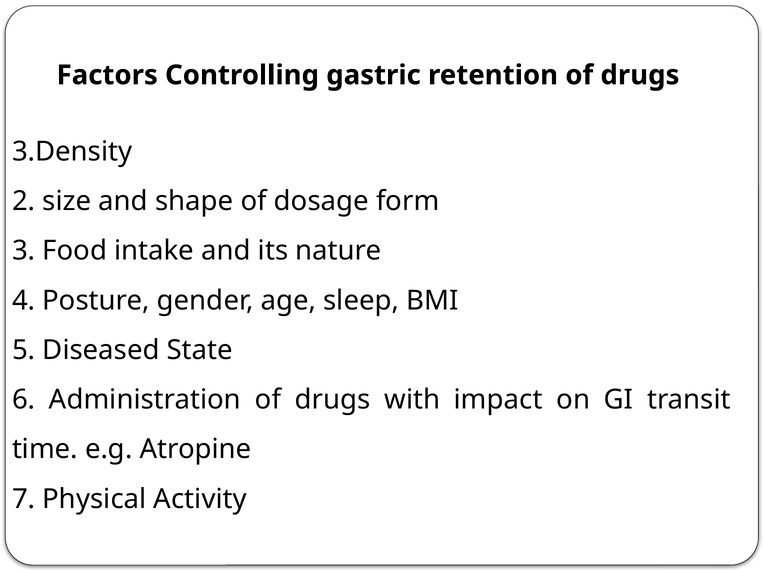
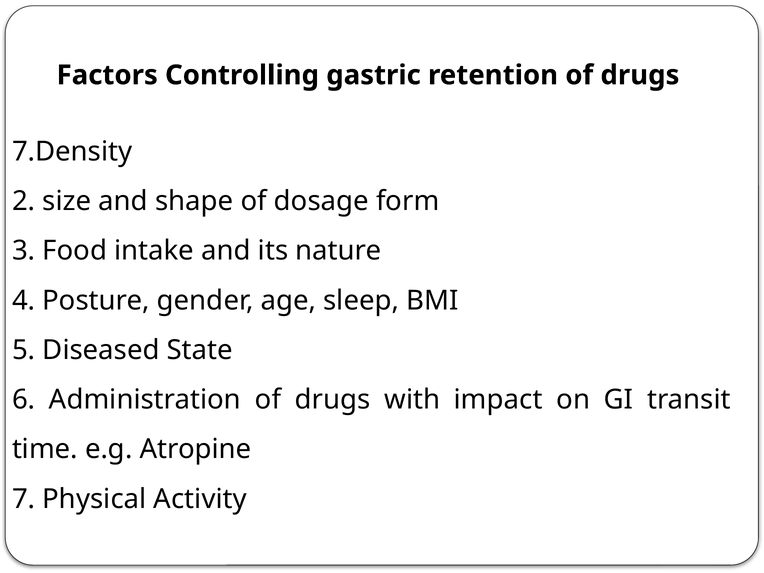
3.Density: 3.Density -> 7.Density
